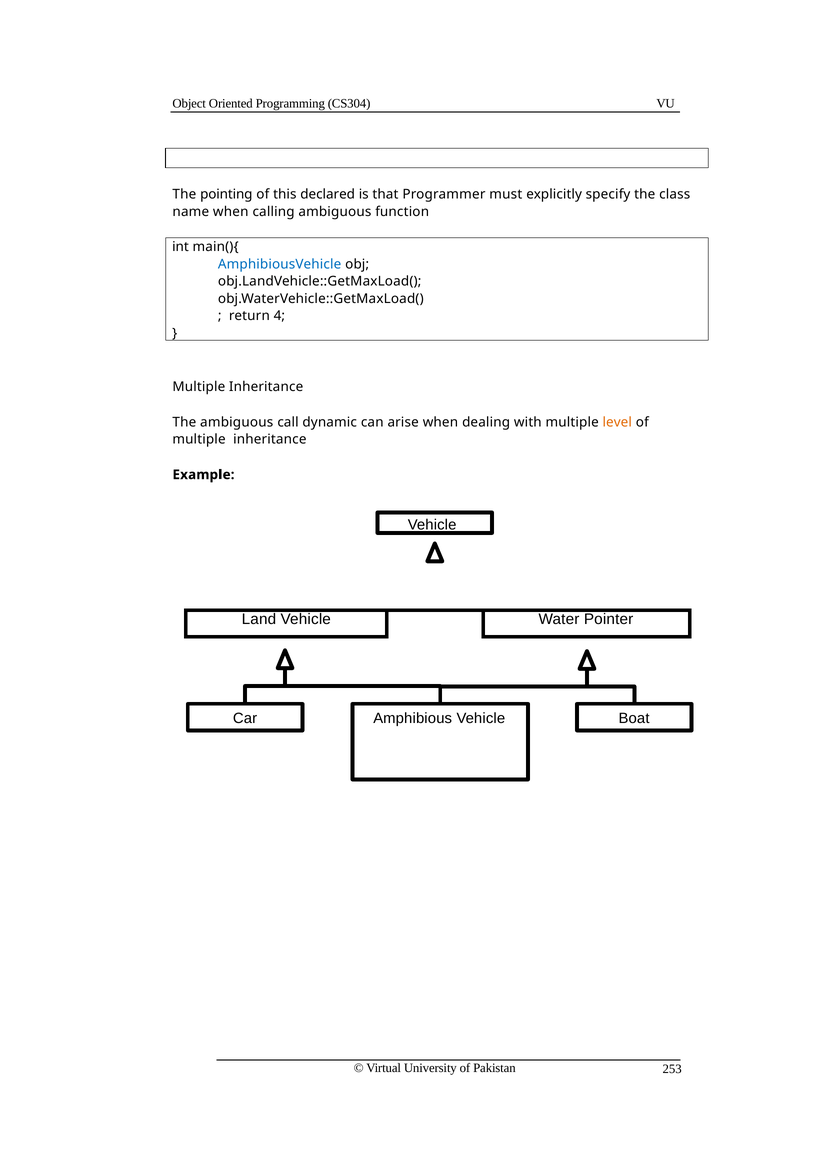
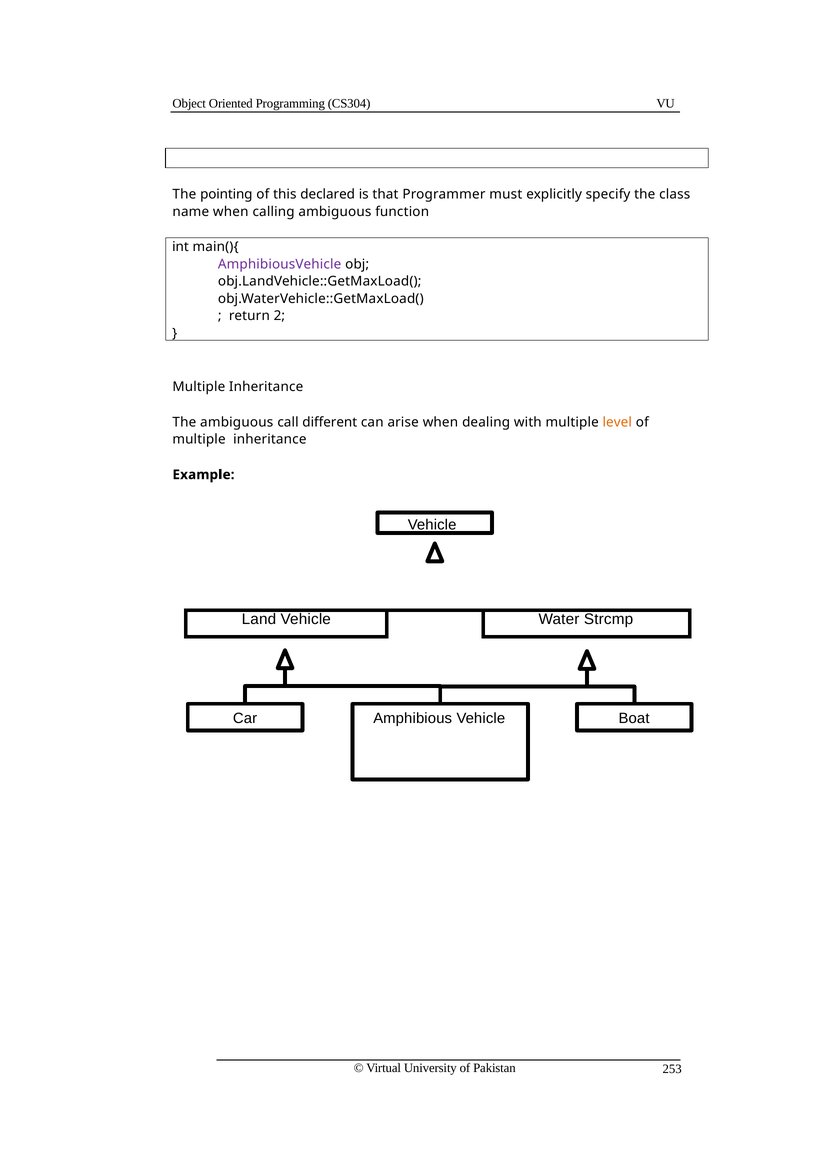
AmphibiousVehicle colour: blue -> purple
4: 4 -> 2
dynamic: dynamic -> different
Pointer: Pointer -> Strcmp
